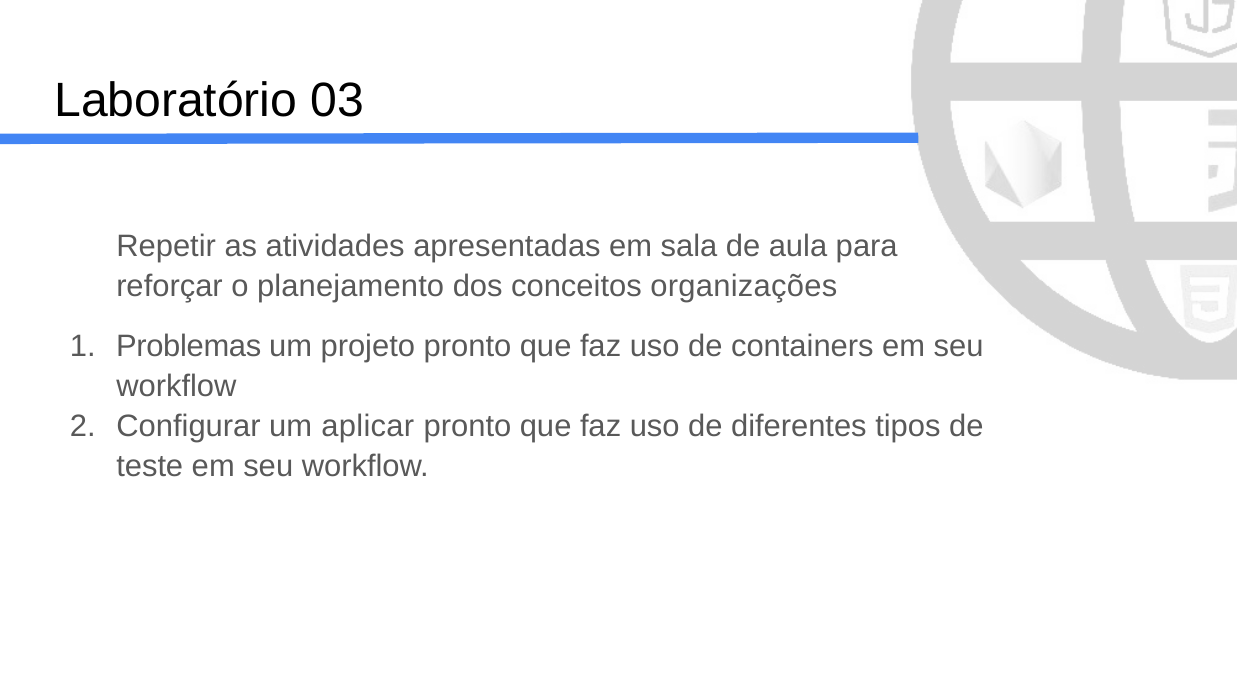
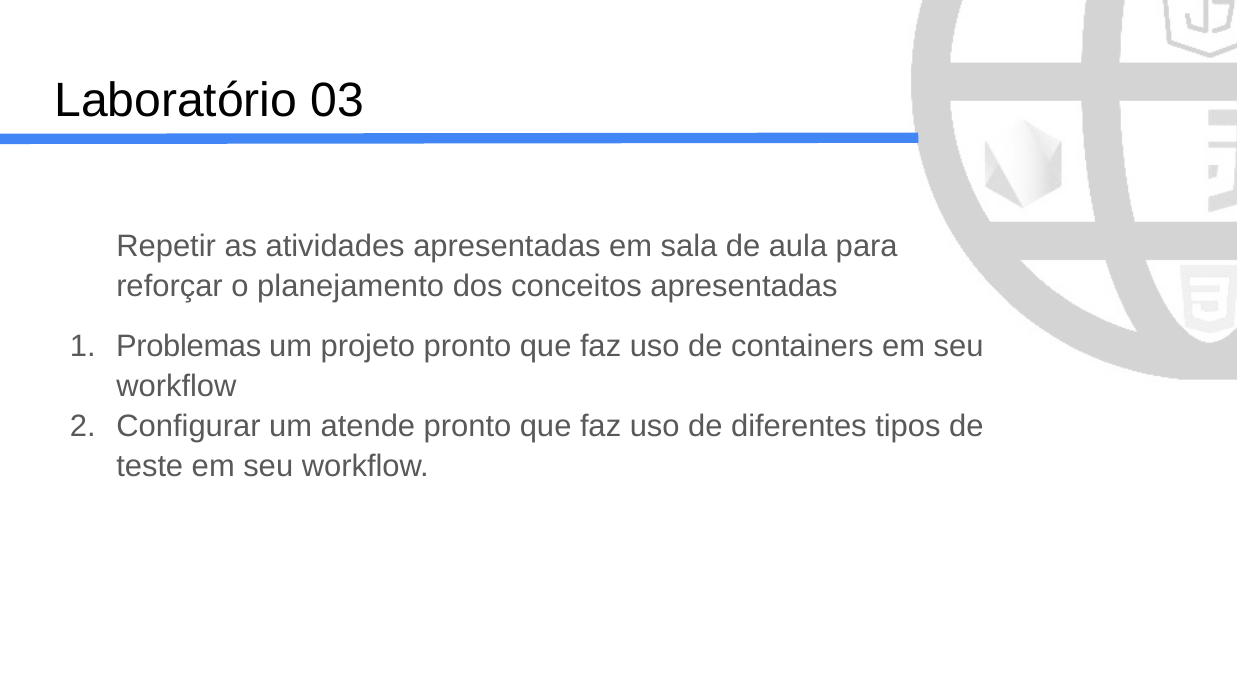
conceitos organizações: organizações -> apresentadas
aplicar: aplicar -> atende
